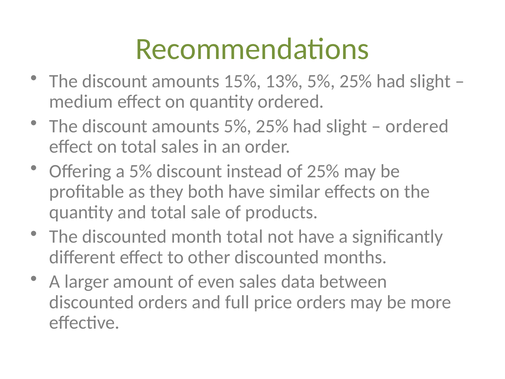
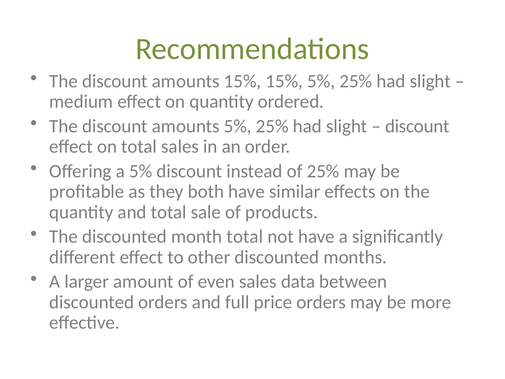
15% 13%: 13% -> 15%
ordered at (417, 126): ordered -> discount
